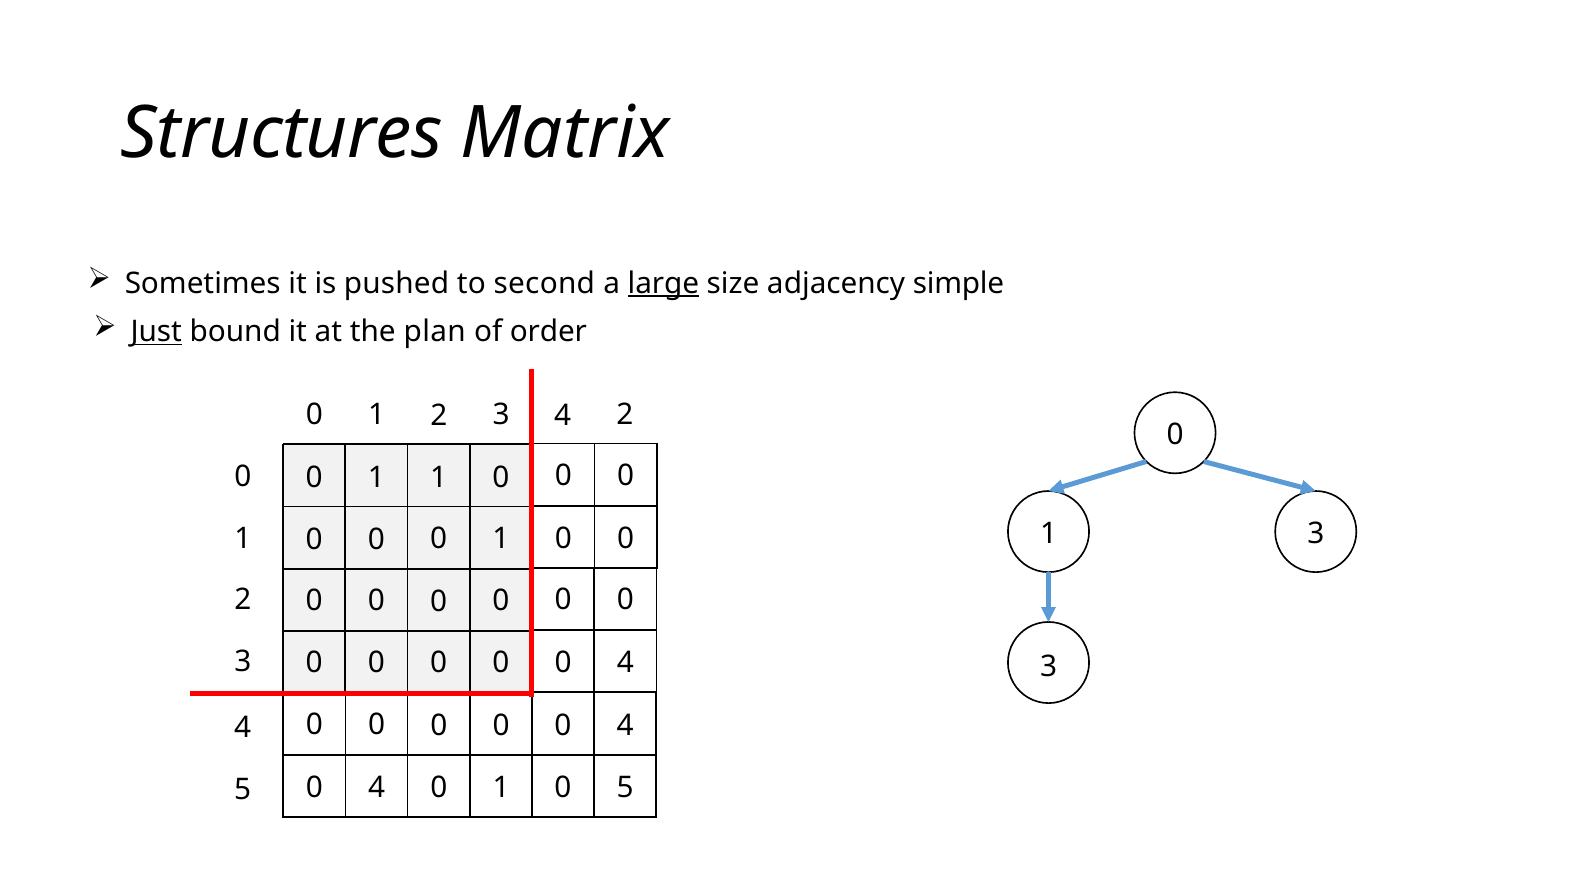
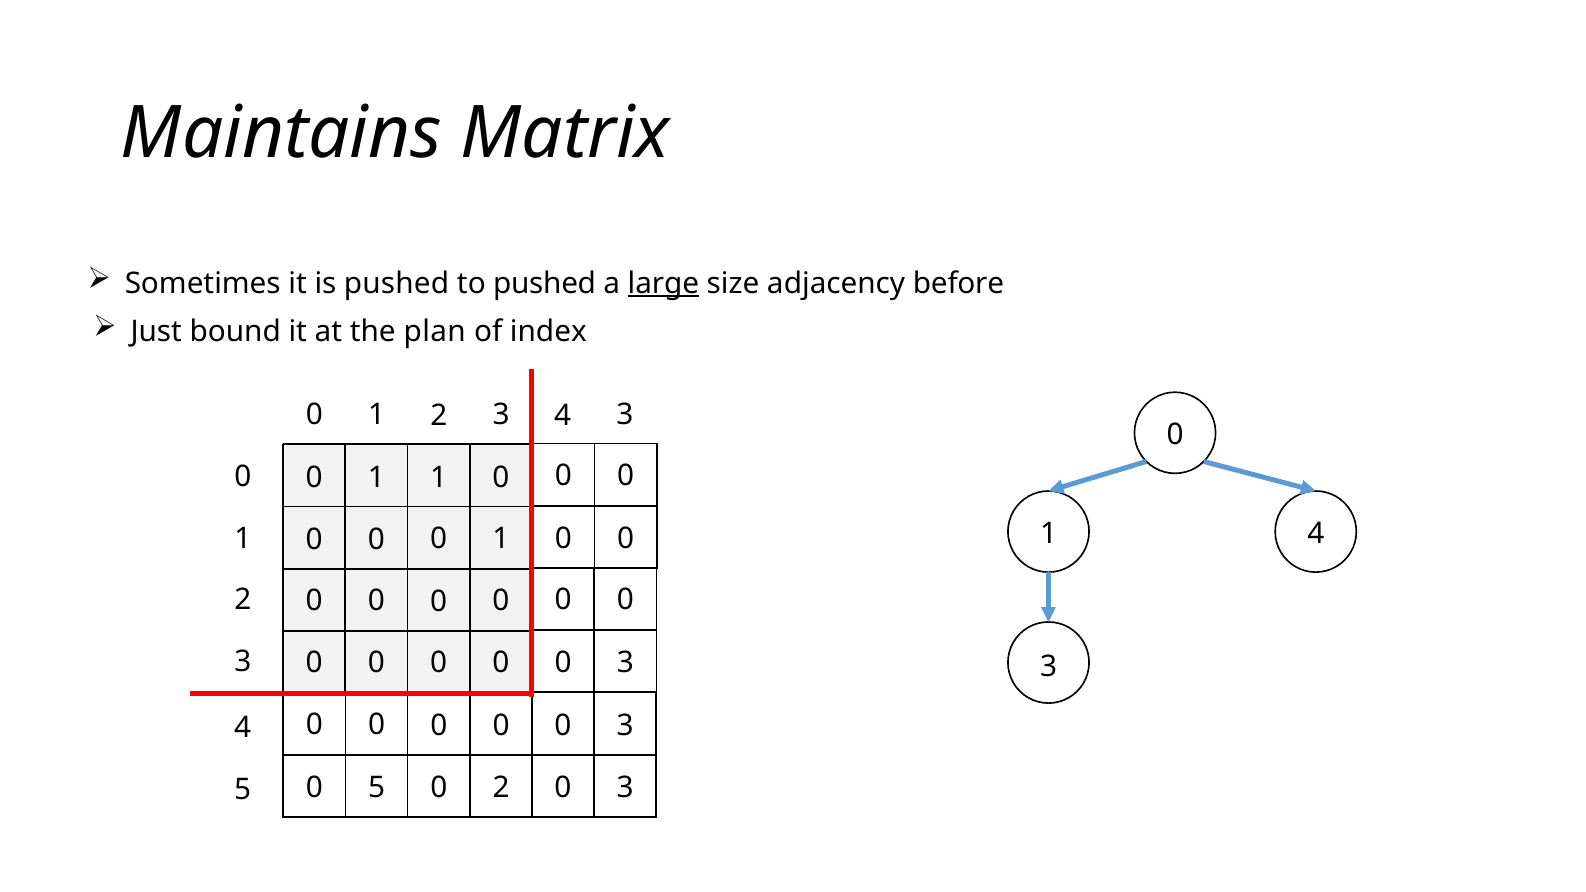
Structures: Structures -> Maintains
to second: second -> pushed
simple: simple -> before
Just underline: present -> none
order: order -> index
2 at (625, 415): 2 -> 3
1 3: 3 -> 4
4 at (625, 663): 4 -> 3
4 at (625, 725): 4 -> 3
4 at (377, 788): 4 -> 5
1 at (501, 788): 1 -> 2
5 at (625, 788): 5 -> 3
